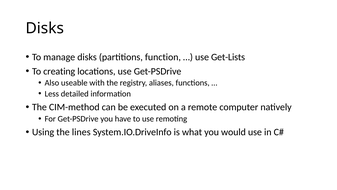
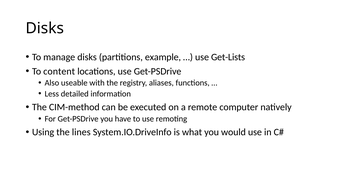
function: function -> example
creating: creating -> content
